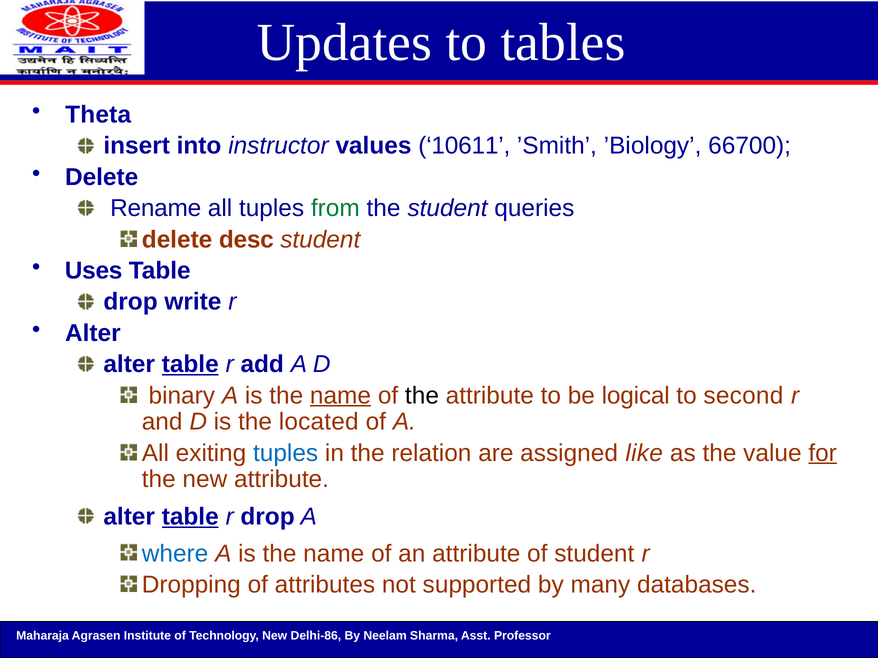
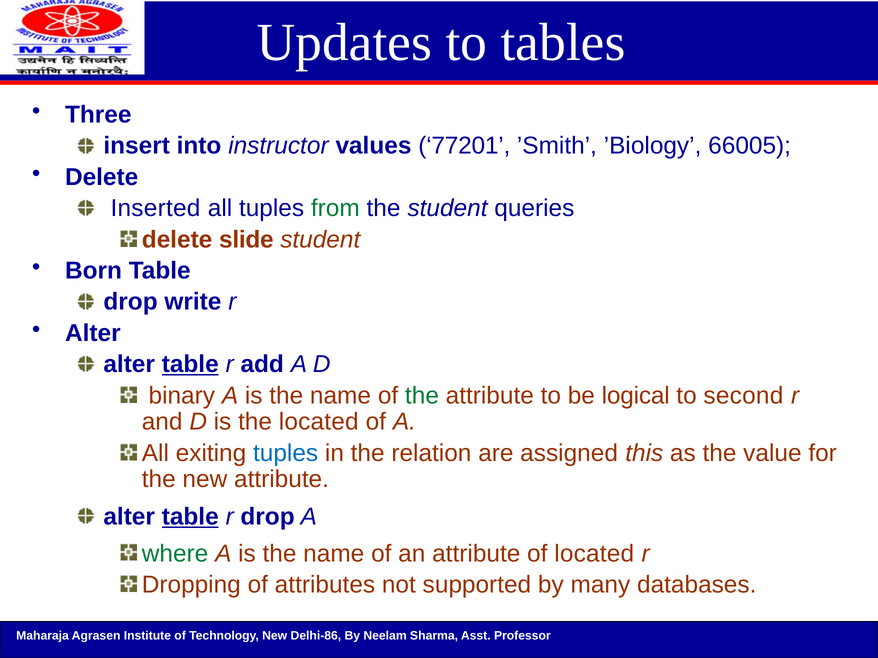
Theta: Theta -> Three
10611: 10611 -> 77201
66700: 66700 -> 66005
Rename: Rename -> Inserted
desc: desc -> slide
Uses: Uses -> Born
name at (340, 396) underline: present -> none
the at (422, 396) colour: black -> green
like: like -> this
for underline: present -> none
where colour: blue -> green
of student: student -> located
